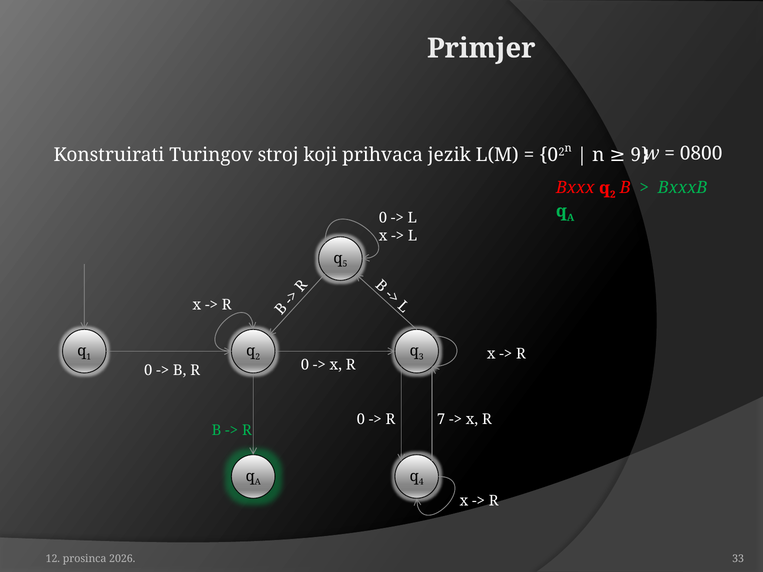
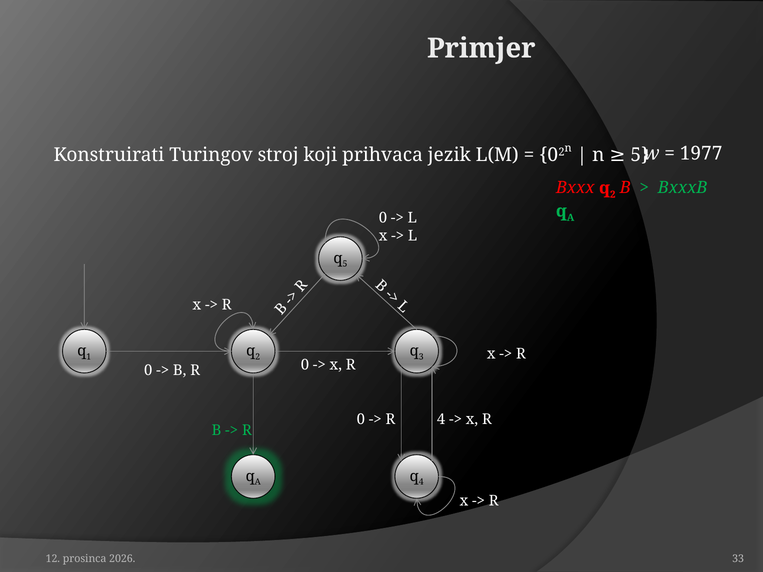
0800: 0800 -> 1977
n 9: 9 -> 5
R 7: 7 -> 4
